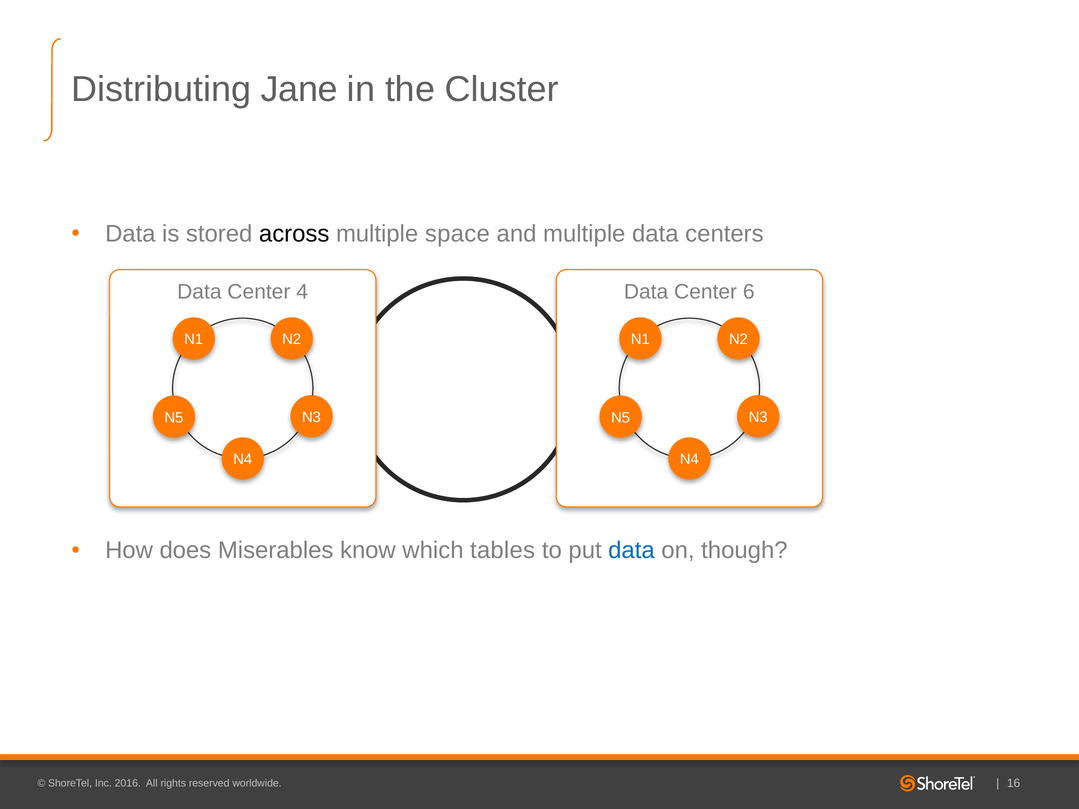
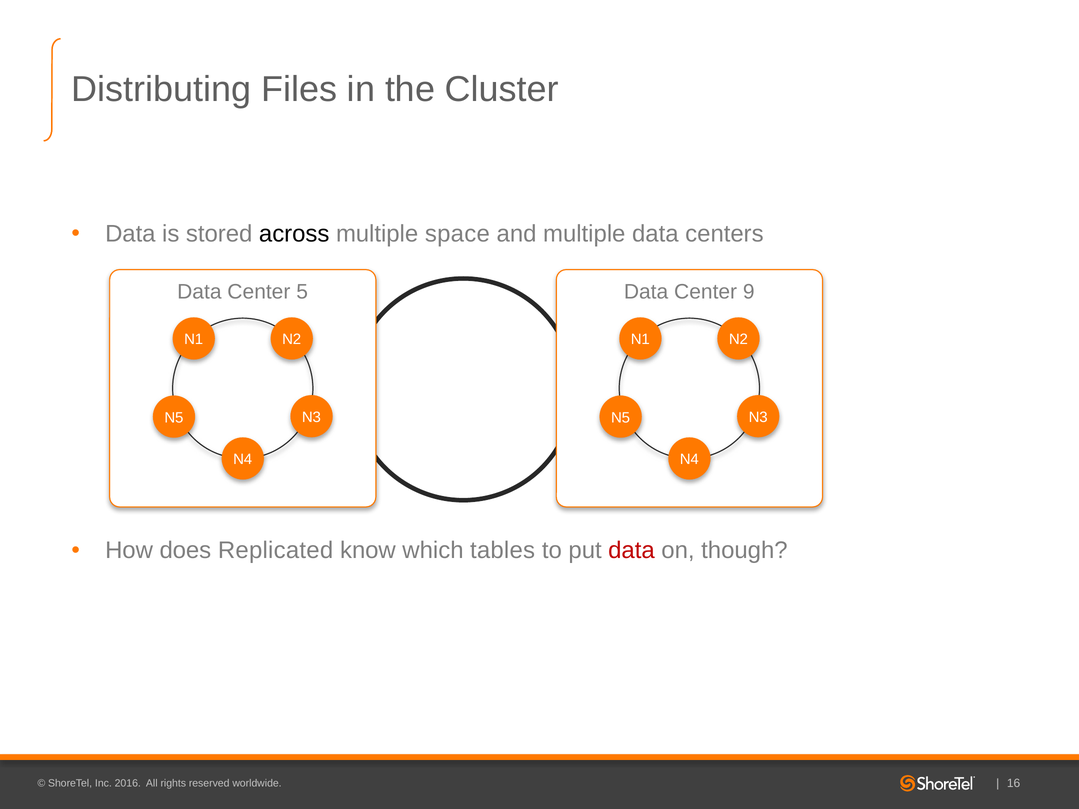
Jane: Jane -> Files
4: 4 -> 5
6: 6 -> 9
Miserables: Miserables -> Replicated
data at (631, 551) colour: blue -> red
